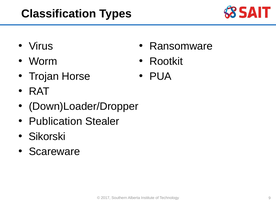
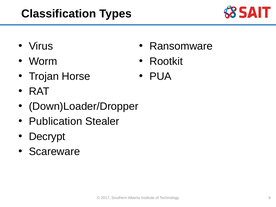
Sikorski: Sikorski -> Decrypt
